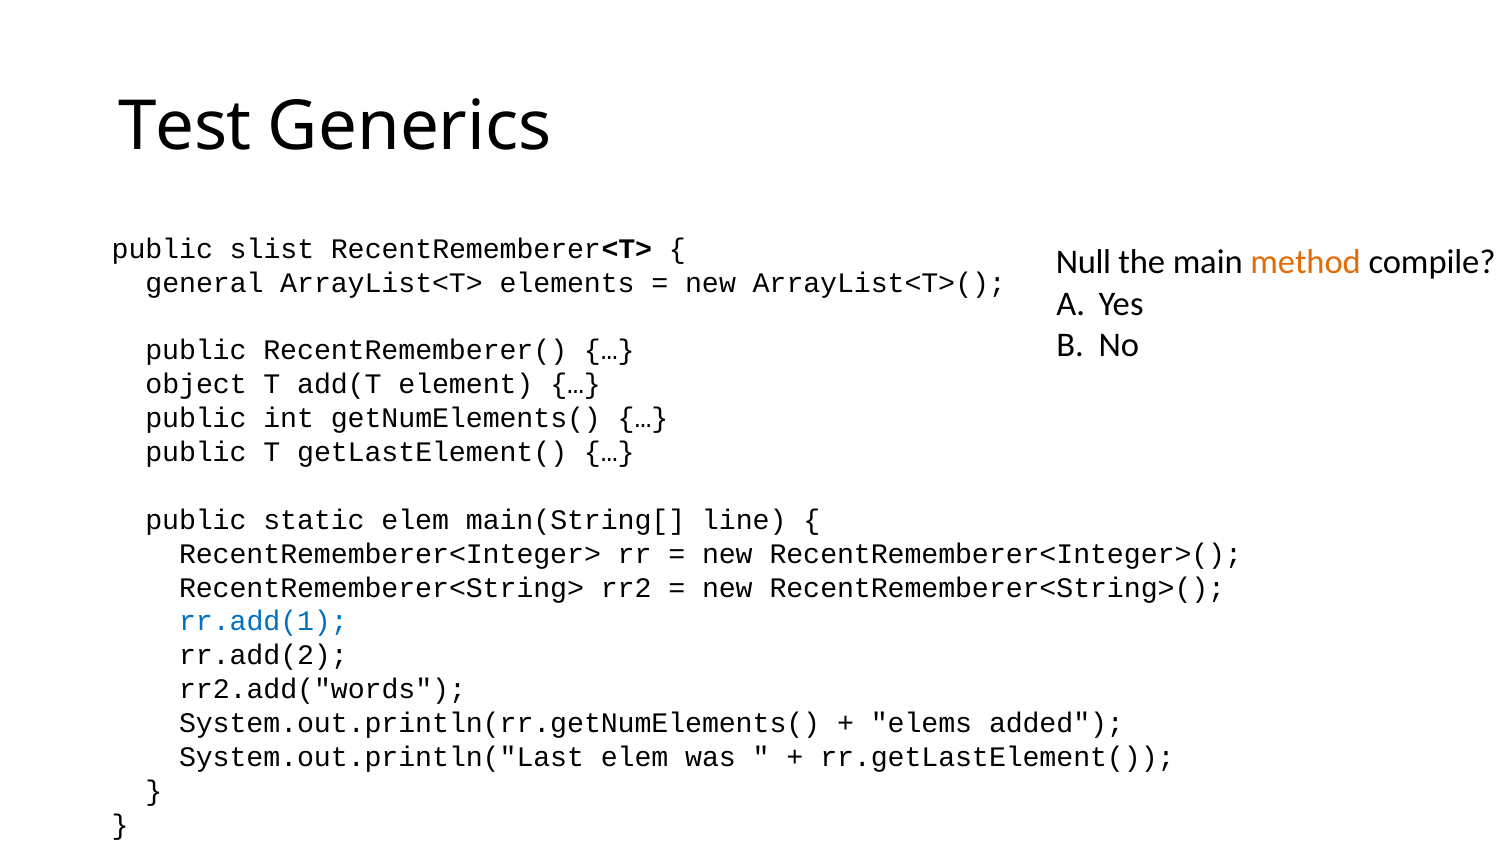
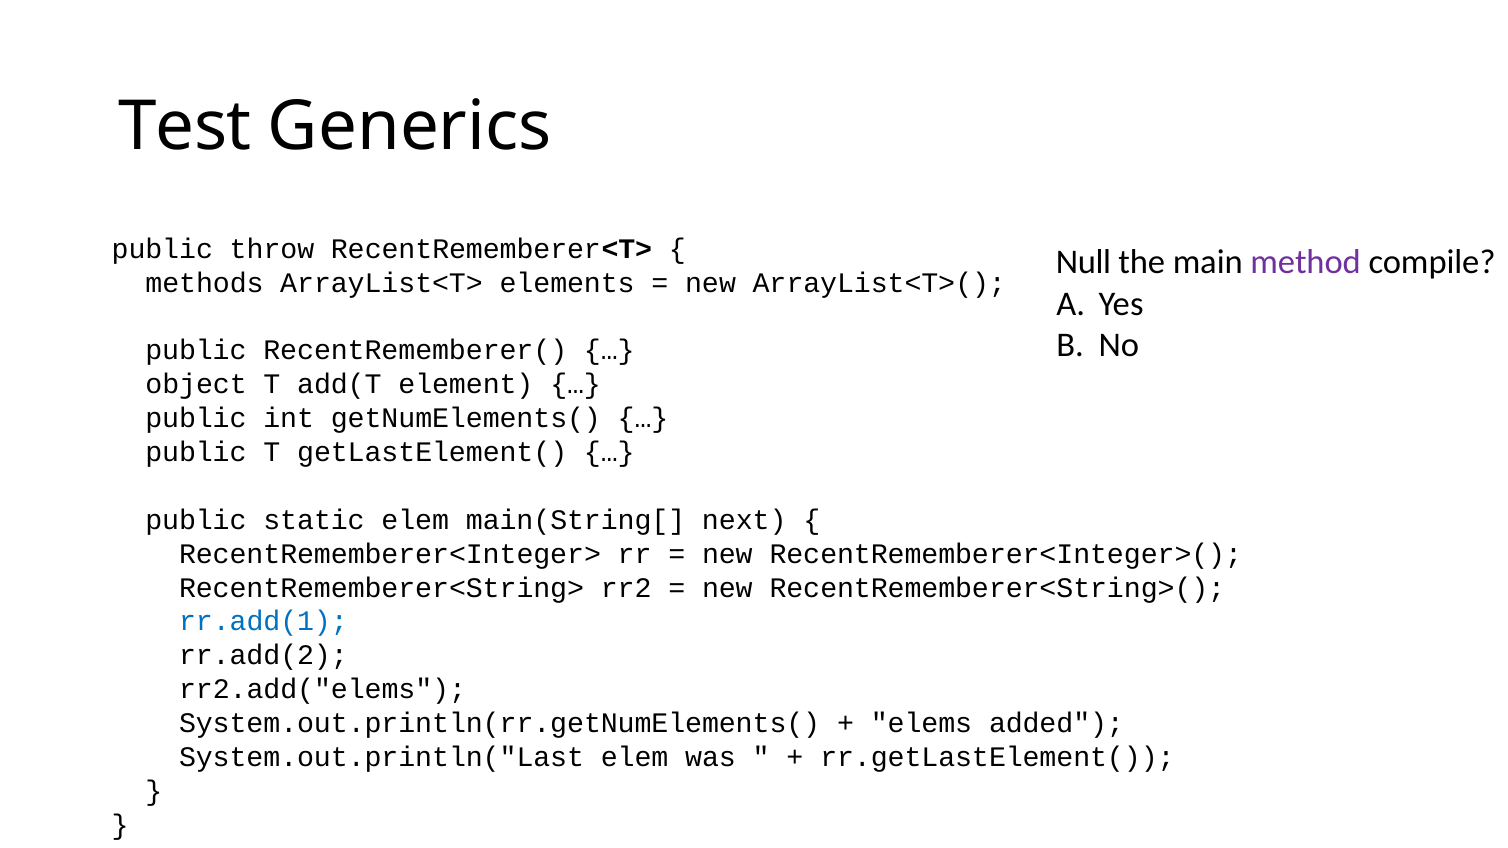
slist: slist -> throw
method colour: orange -> purple
general: general -> methods
line: line -> next
rr2.add("words: rr2.add("words -> rr2.add("elems
